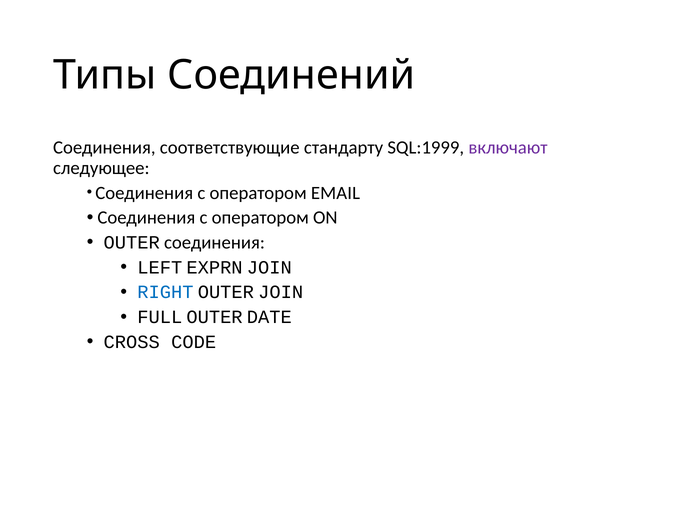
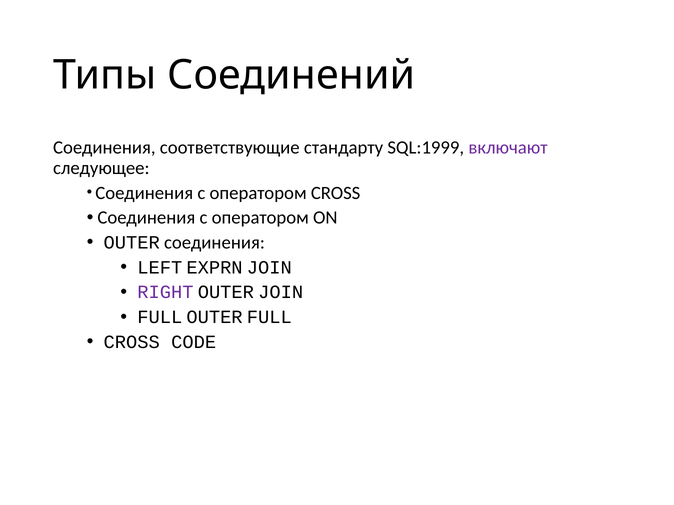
оператором EMAIL: EMAIL -> CROSS
RIGHT colour: blue -> purple
OUTER DATE: DATE -> FULL
